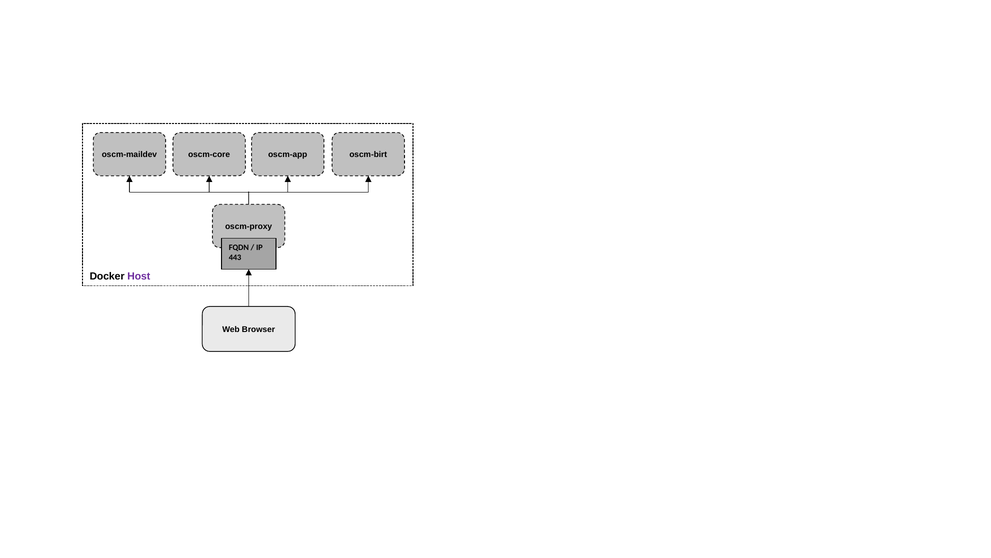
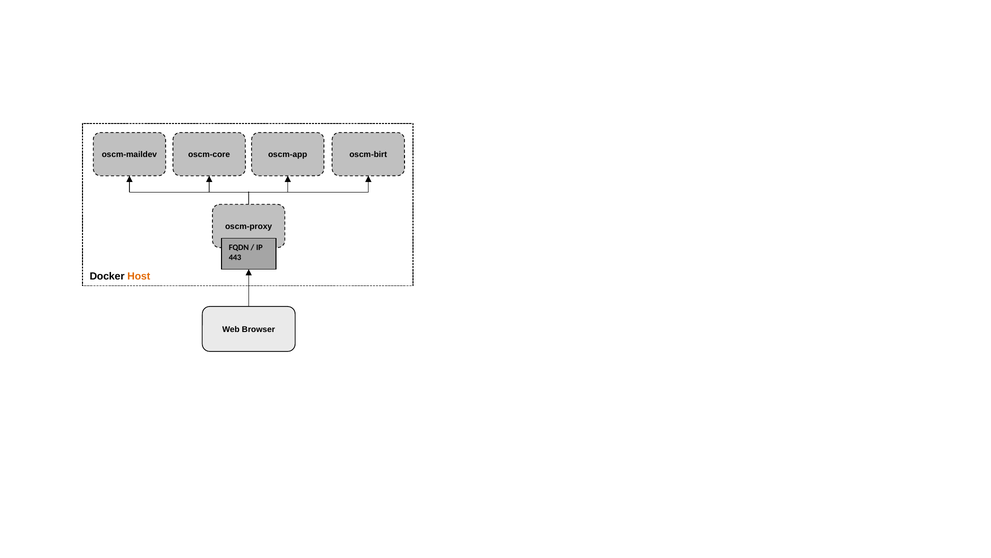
Host colour: purple -> orange
